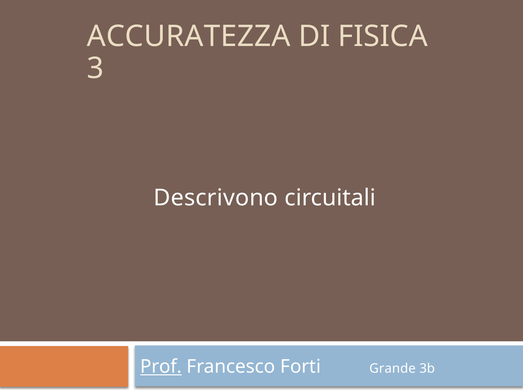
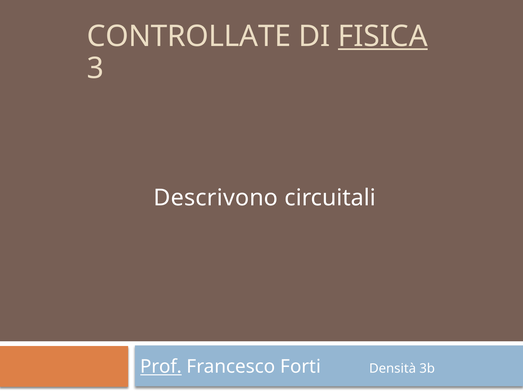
ACCURATEZZA: ACCURATEZZA -> CONTROLLATE
FISICA underline: none -> present
Grande: Grande -> Densità
